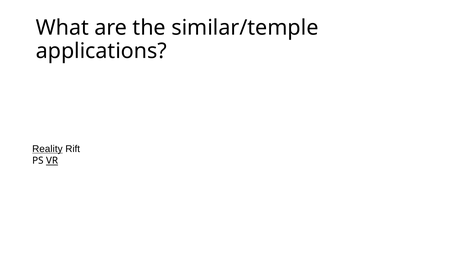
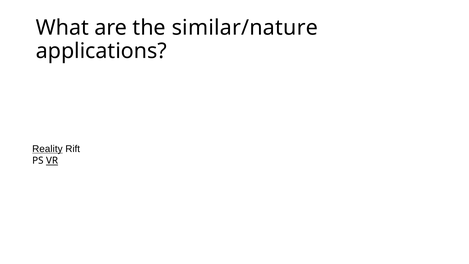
similar/temple: similar/temple -> similar/nature
